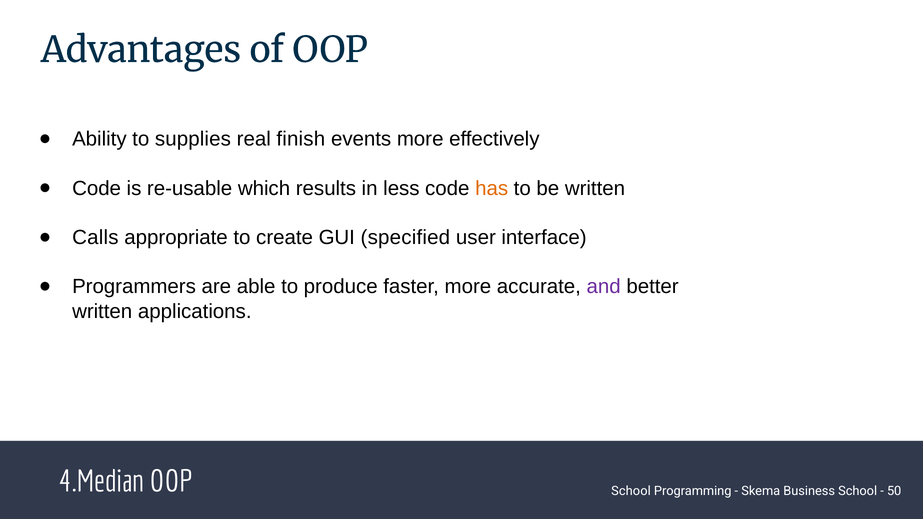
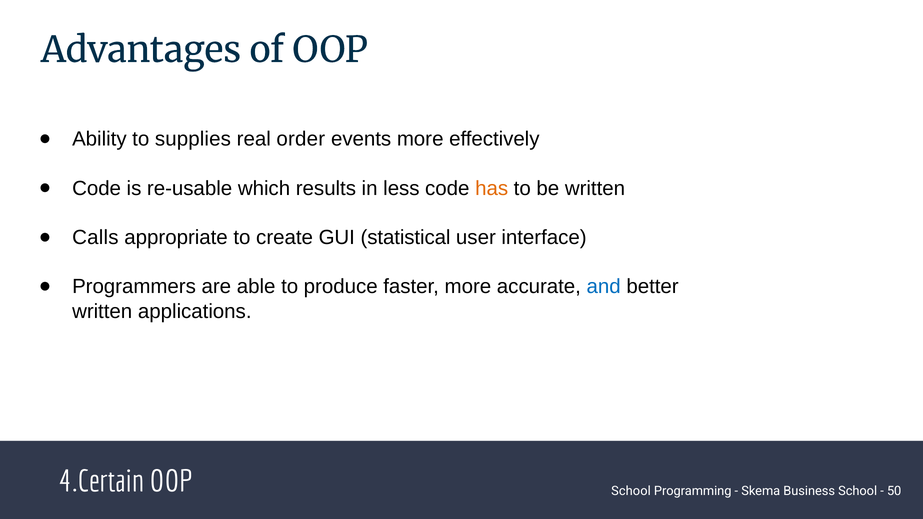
finish: finish -> order
specified: specified -> statistical
and colour: purple -> blue
4.Median: 4.Median -> 4.Certain
